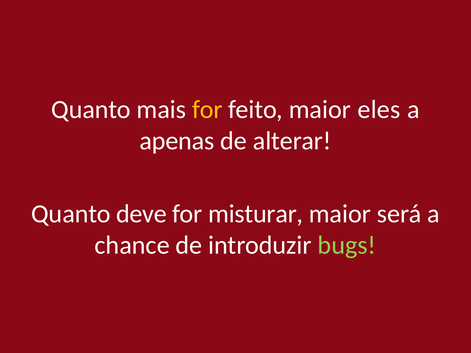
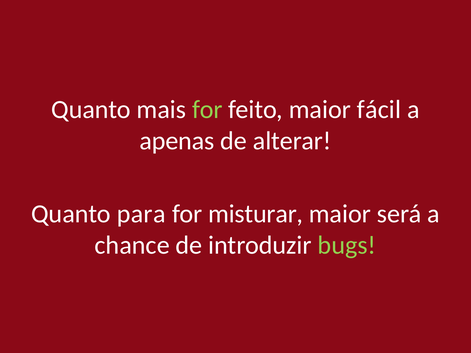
for at (207, 109) colour: yellow -> light green
eles: eles -> fácil
deve: deve -> para
